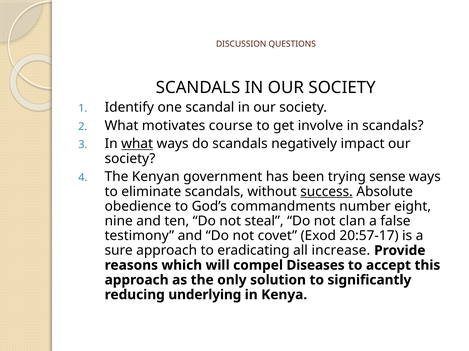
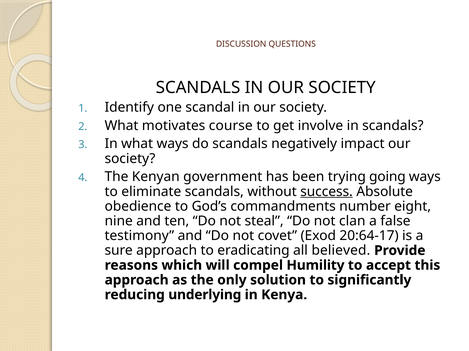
what at (137, 144) underline: present -> none
sense: sense -> going
20:57-17: 20:57-17 -> 20:64-17
increase: increase -> believed
Diseases: Diseases -> Humility
